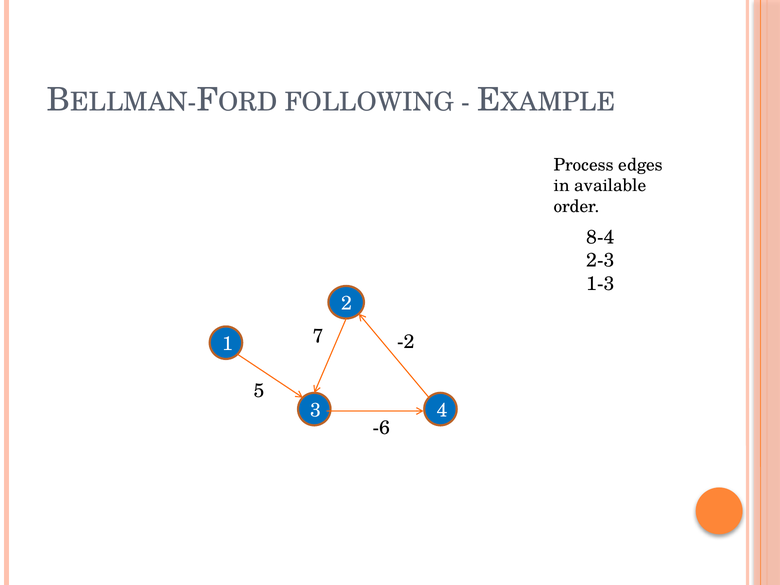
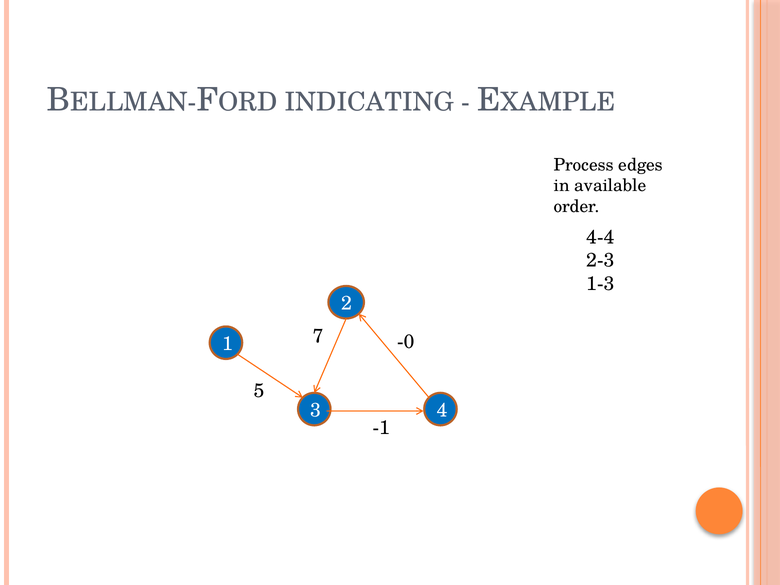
FOLLOWING: FOLLOWING -> INDICATING
8-4: 8-4 -> 4-4
-2: -2 -> -0
-6: -6 -> -1
